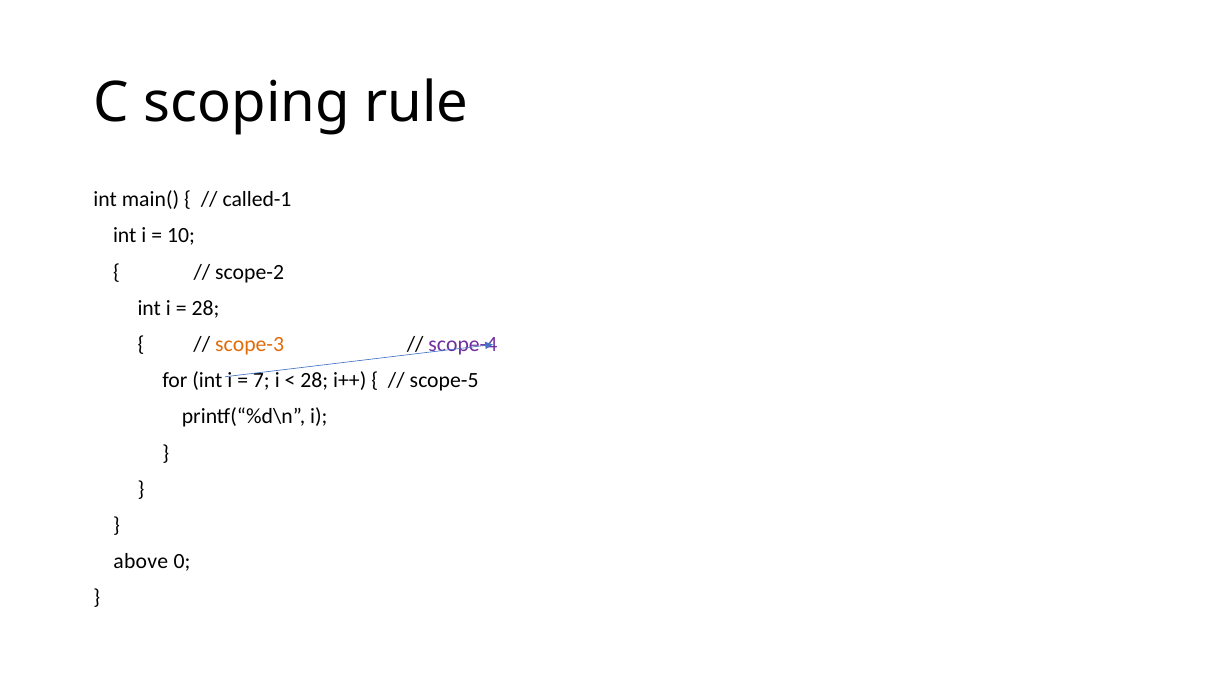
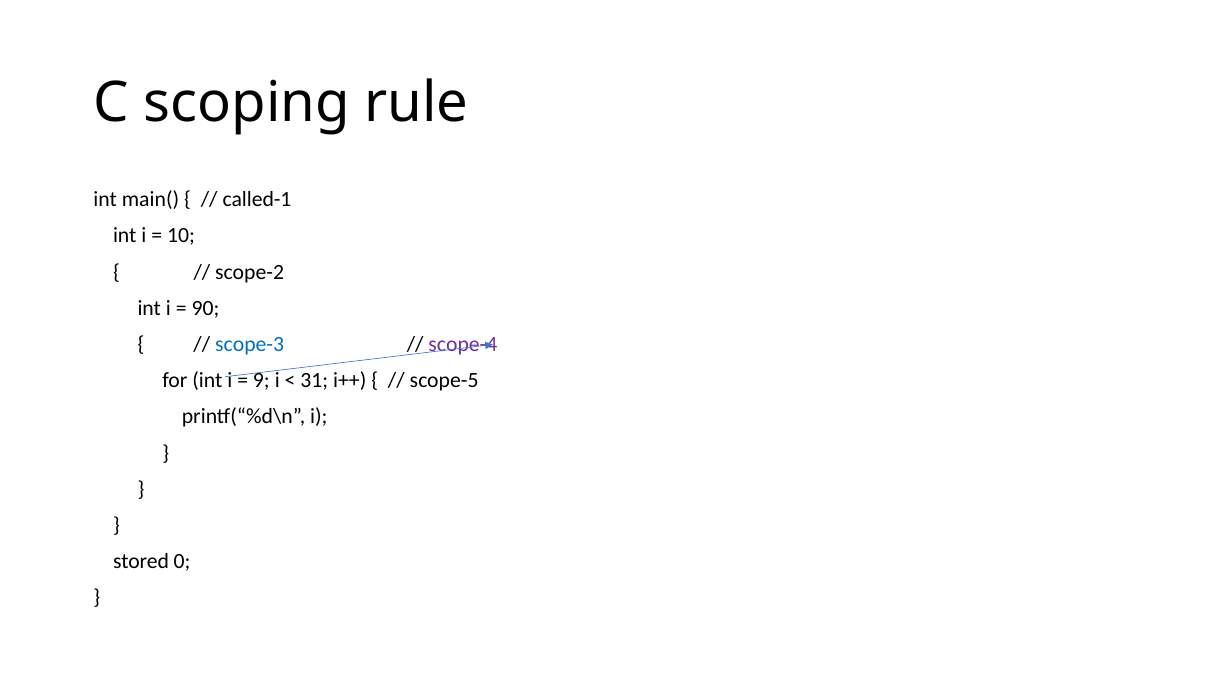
28 at (206, 308): 28 -> 90
scope-3 colour: orange -> blue
7: 7 -> 9
28 at (314, 381): 28 -> 31
above: above -> stored
